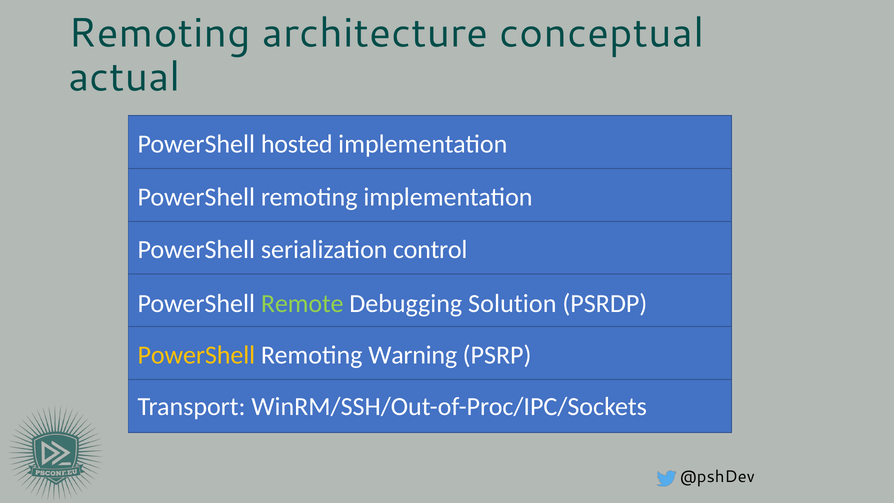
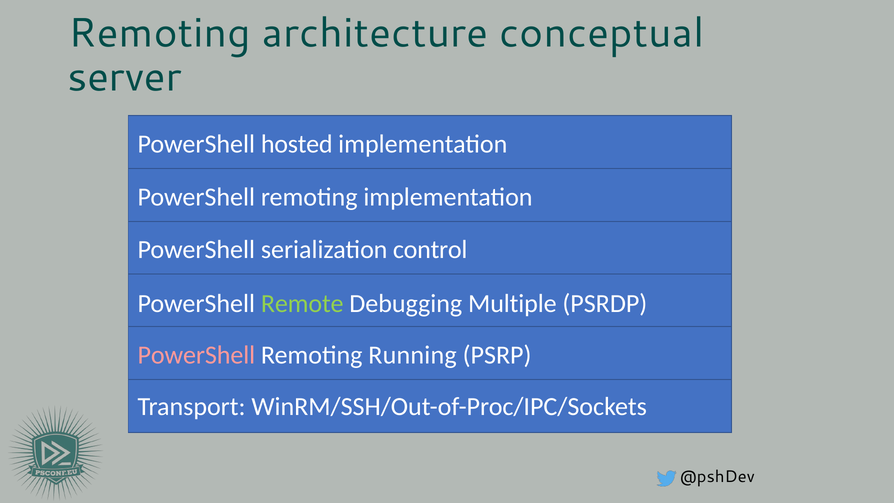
actual: actual -> server
Solution: Solution -> Multiple
PowerShell at (196, 355) colour: yellow -> pink
Warning: Warning -> Running
